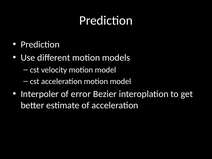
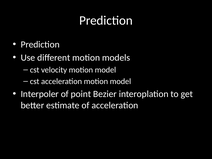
error: error -> point
